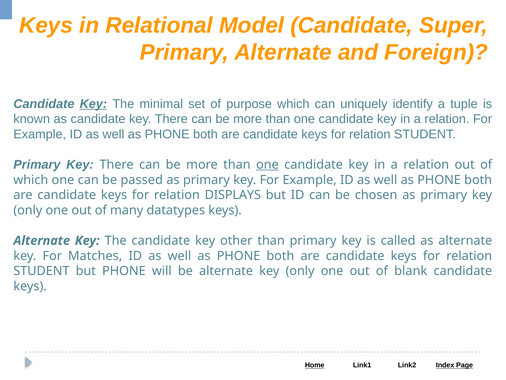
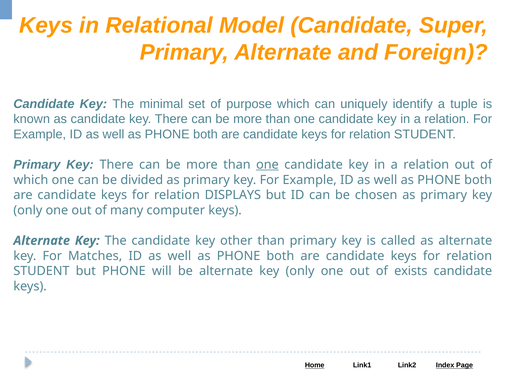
Key at (93, 104) underline: present -> none
passed: passed -> divided
datatypes: datatypes -> computer
blank: blank -> exists
